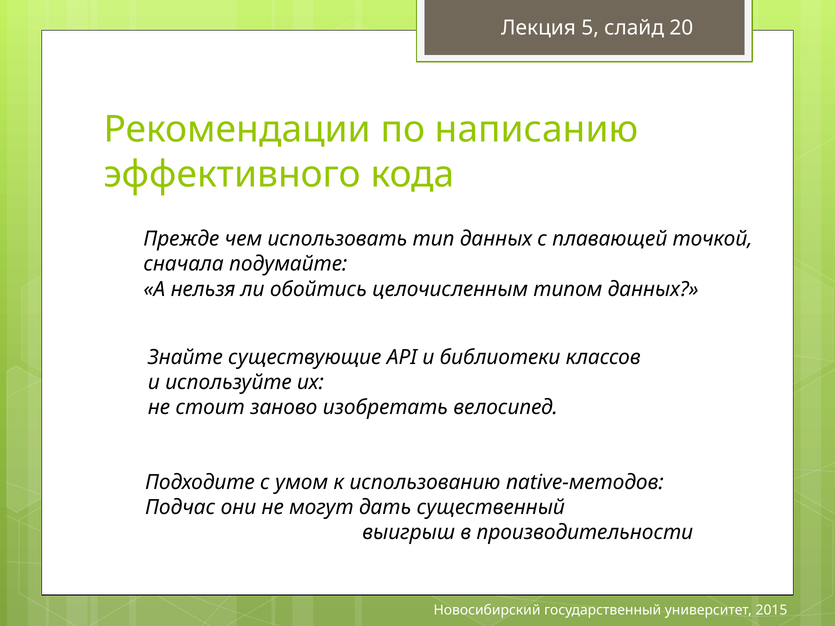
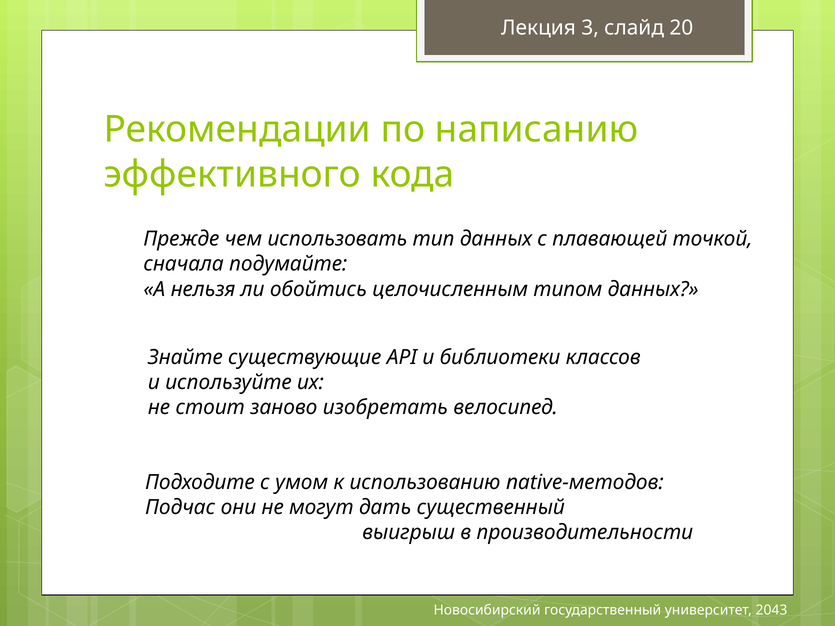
5: 5 -> 3
2015: 2015 -> 2043
